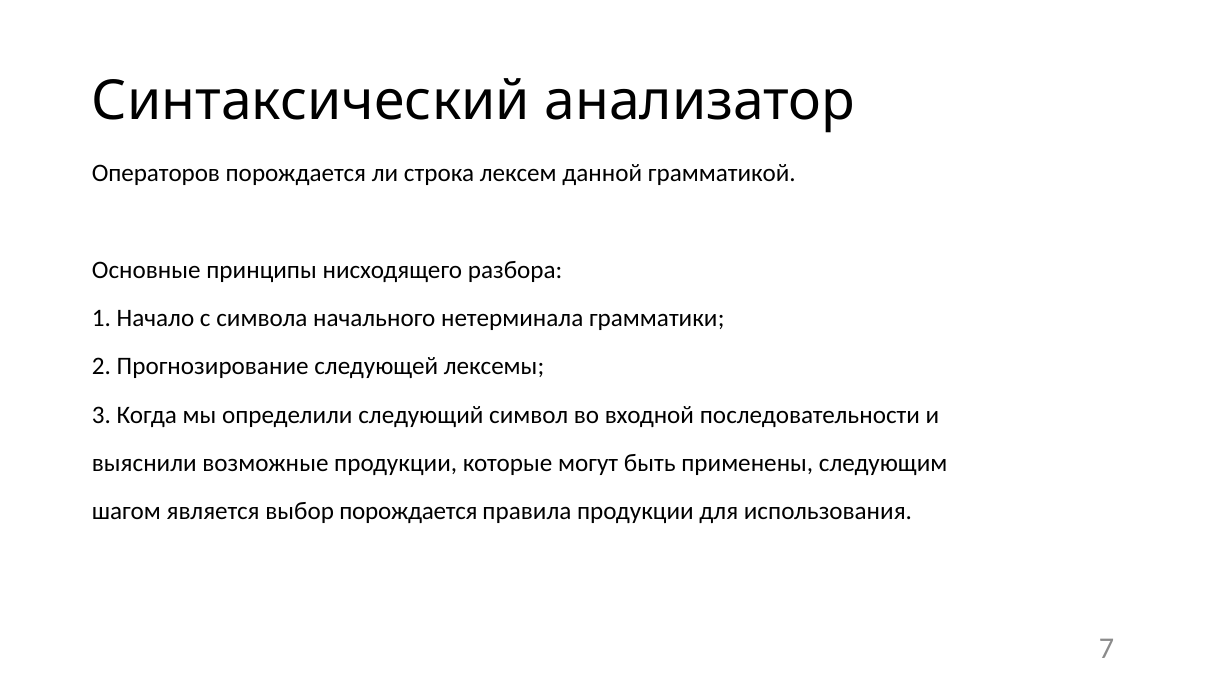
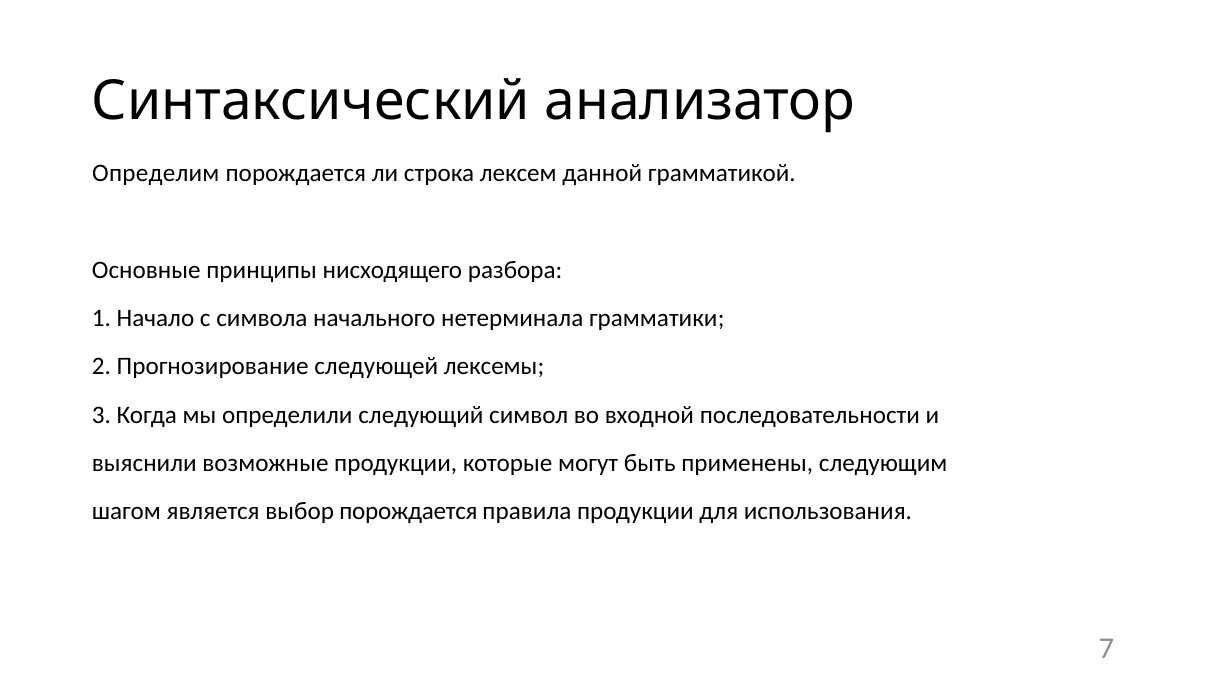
Операторов: Операторов -> Определим
